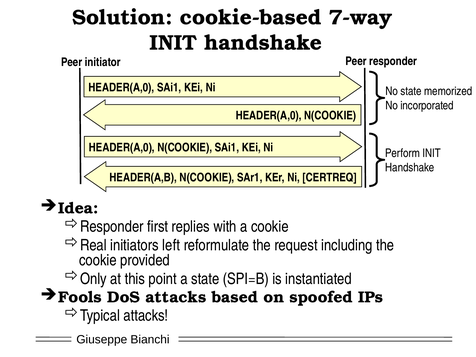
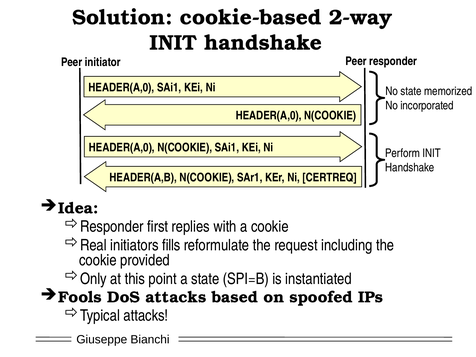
7-way: 7-way -> 2-way
left: left -> fills
